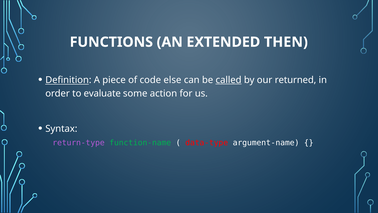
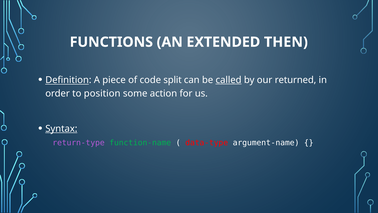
else: else -> split
evaluate: evaluate -> position
Syntax underline: none -> present
